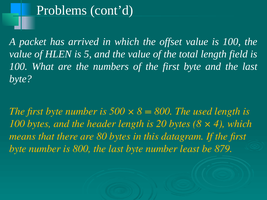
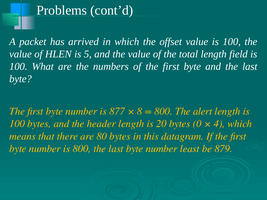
500: 500 -> 877
used: used -> alert
bytes 8: 8 -> 0
